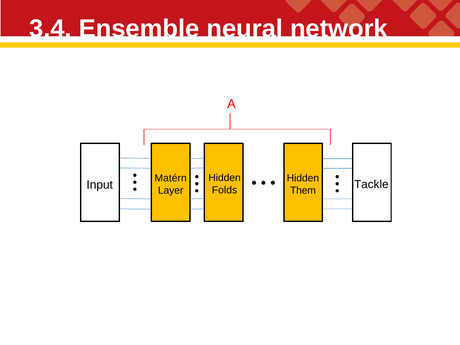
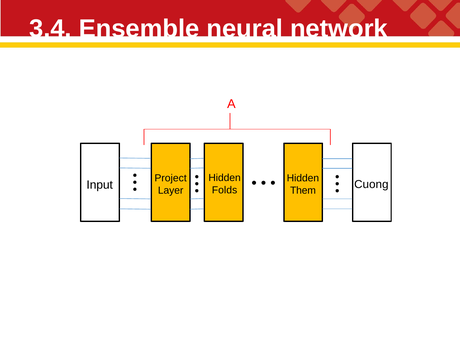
Matérn: Matérn -> Project
Tackle: Tackle -> Cuong
